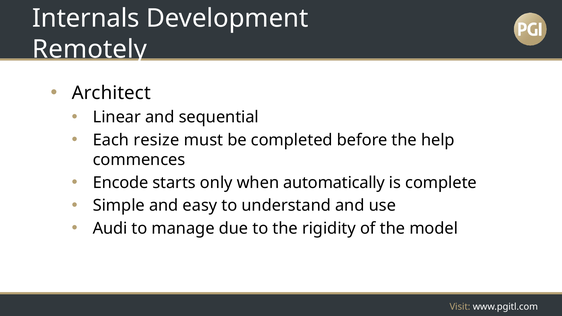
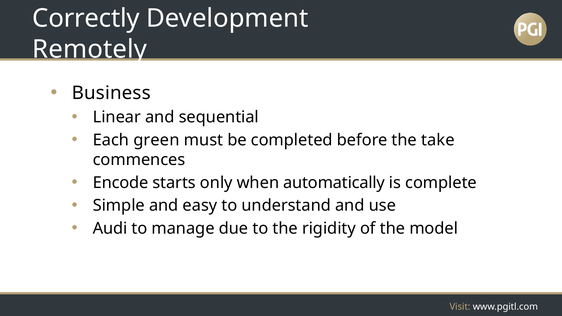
Internals: Internals -> Correctly
Architect: Architect -> Business
resize: resize -> green
help: help -> take
